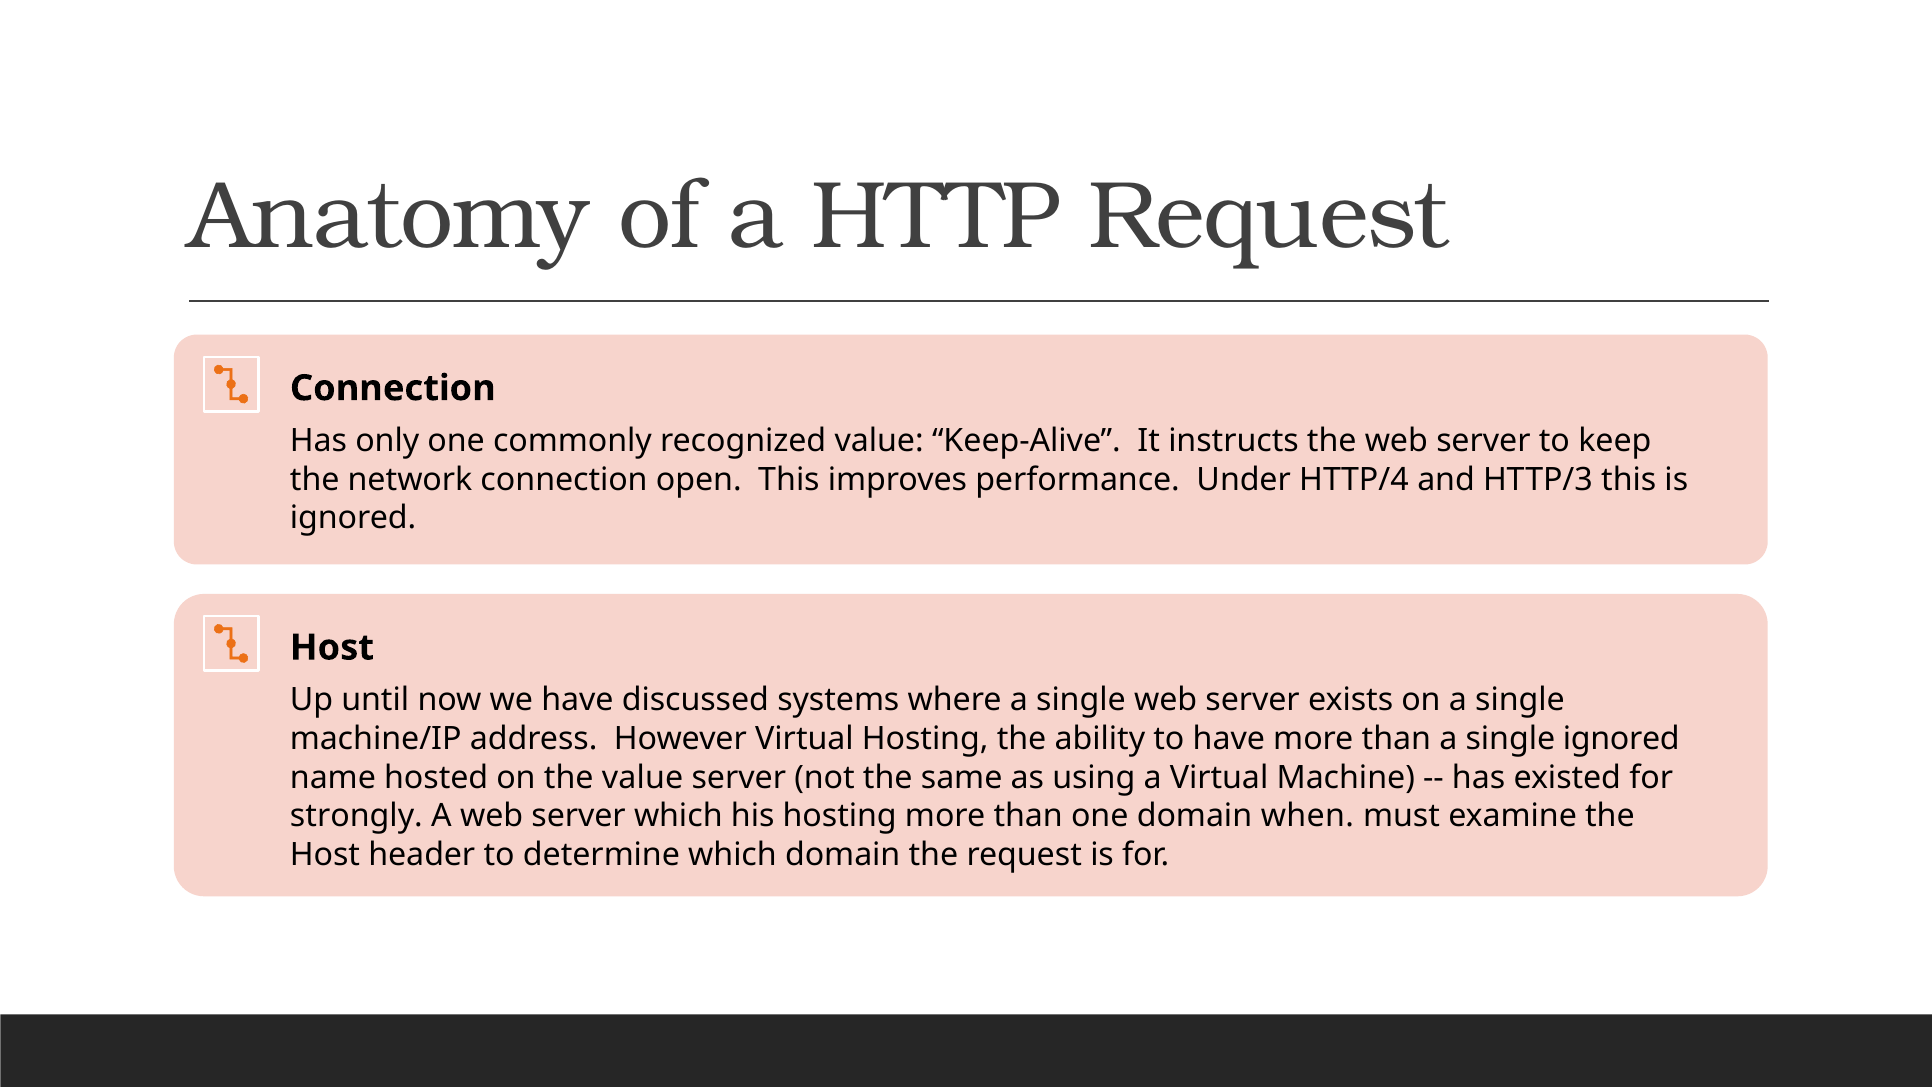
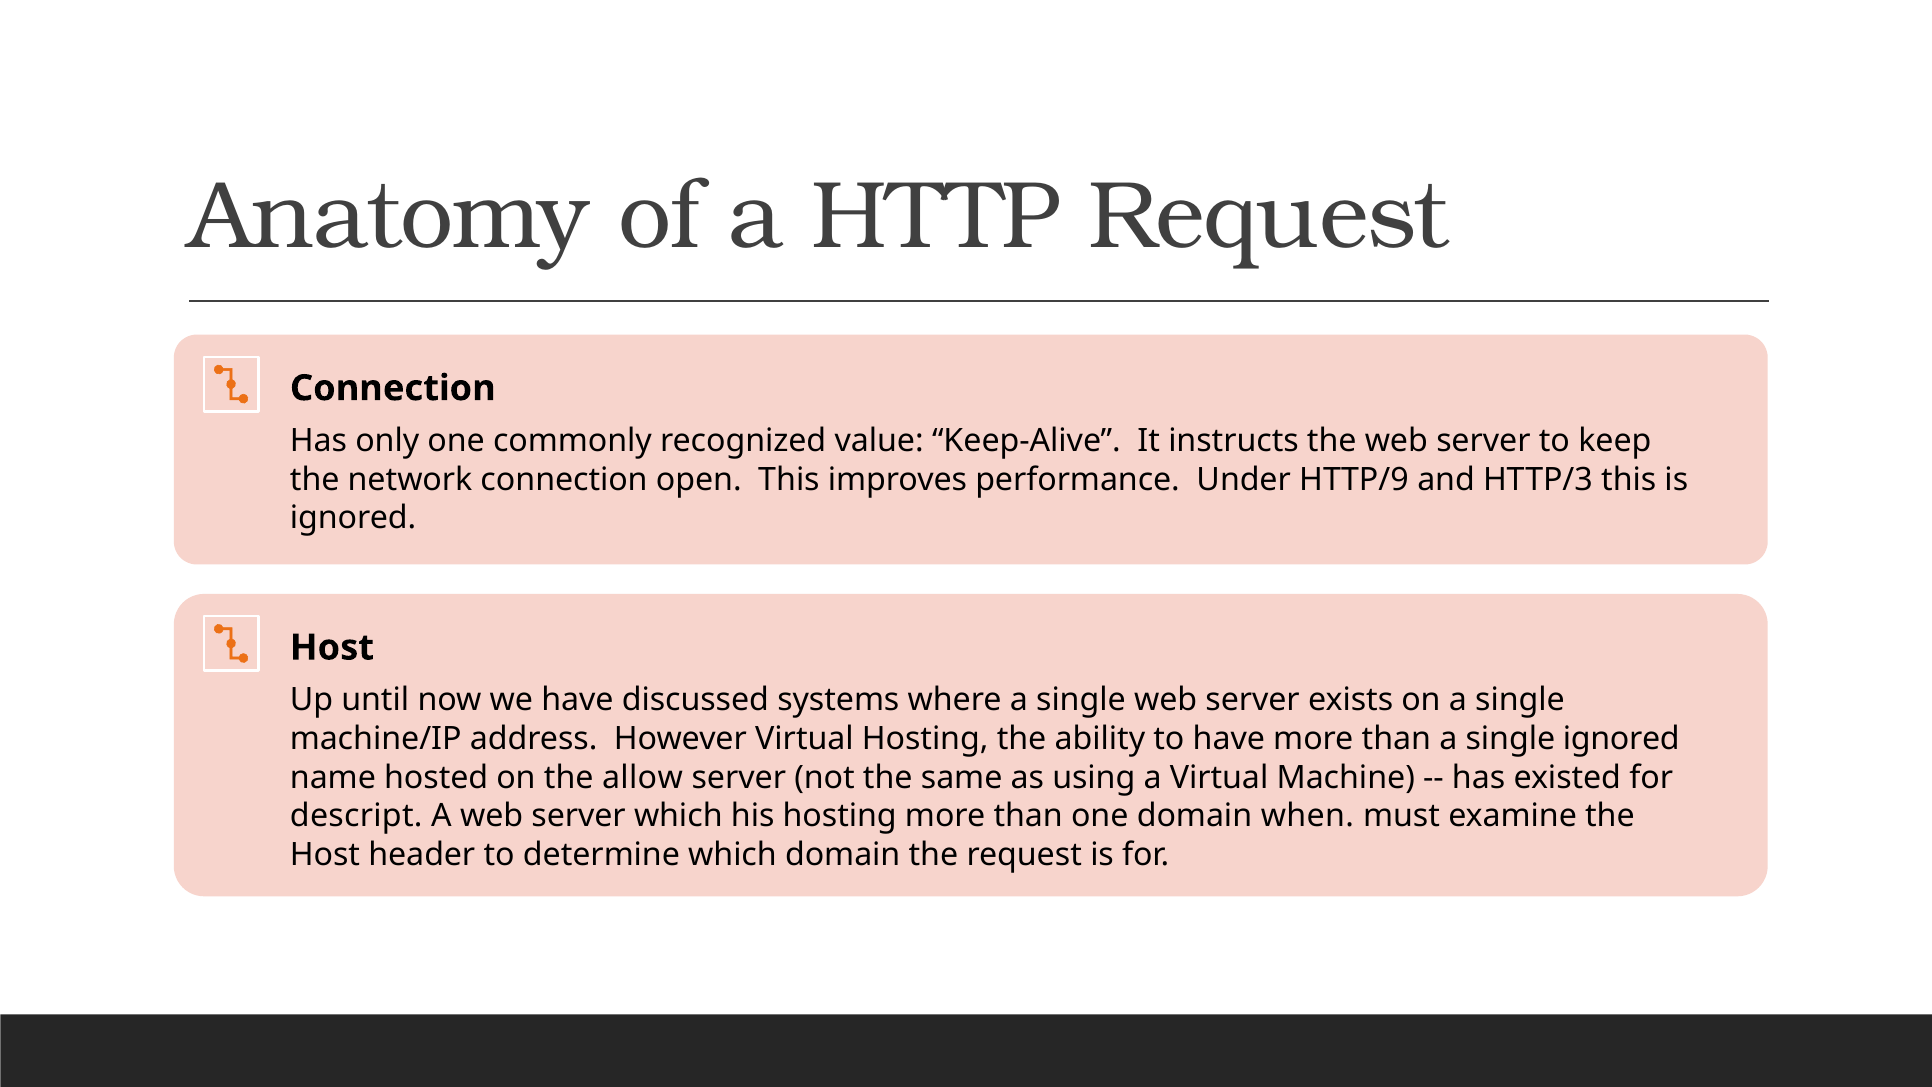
HTTP/4: HTTP/4 -> HTTP/9
the value: value -> allow
strongly: strongly -> descript
